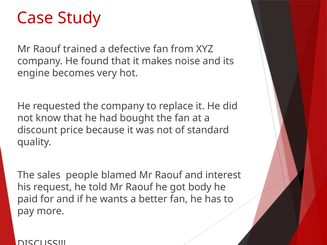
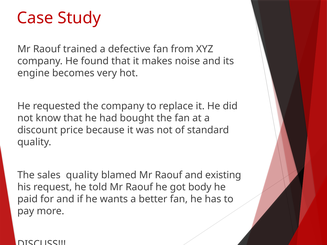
sales people: people -> quality
interest: interest -> existing
